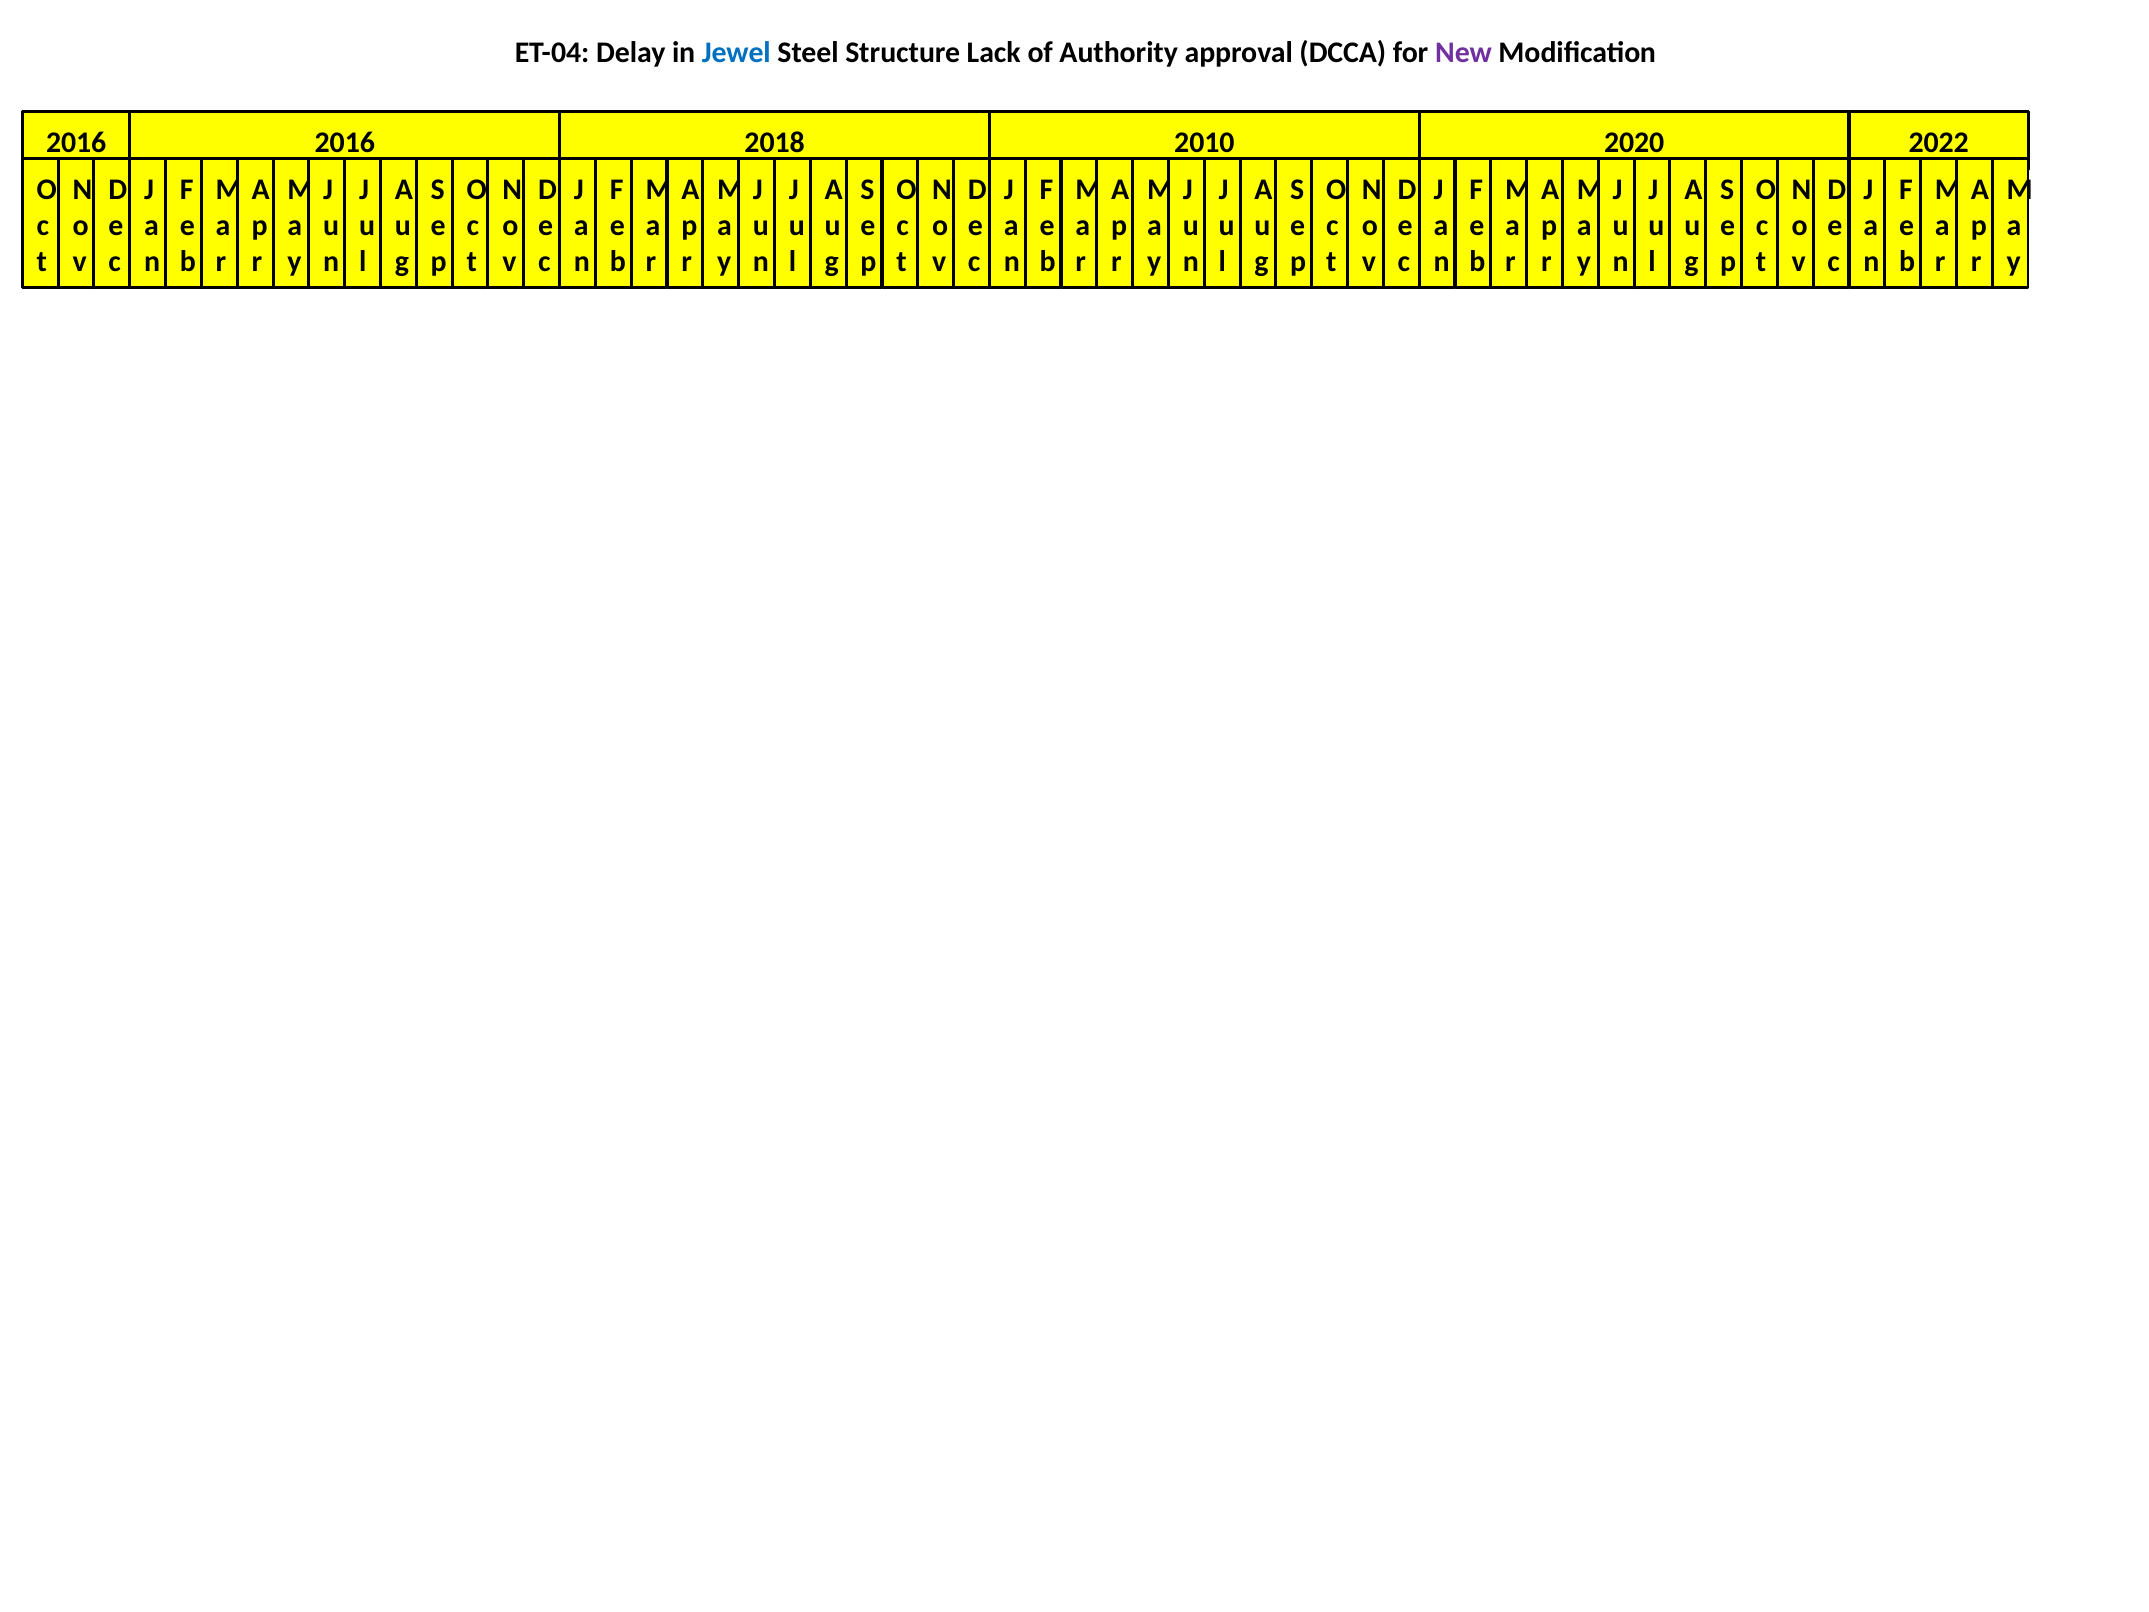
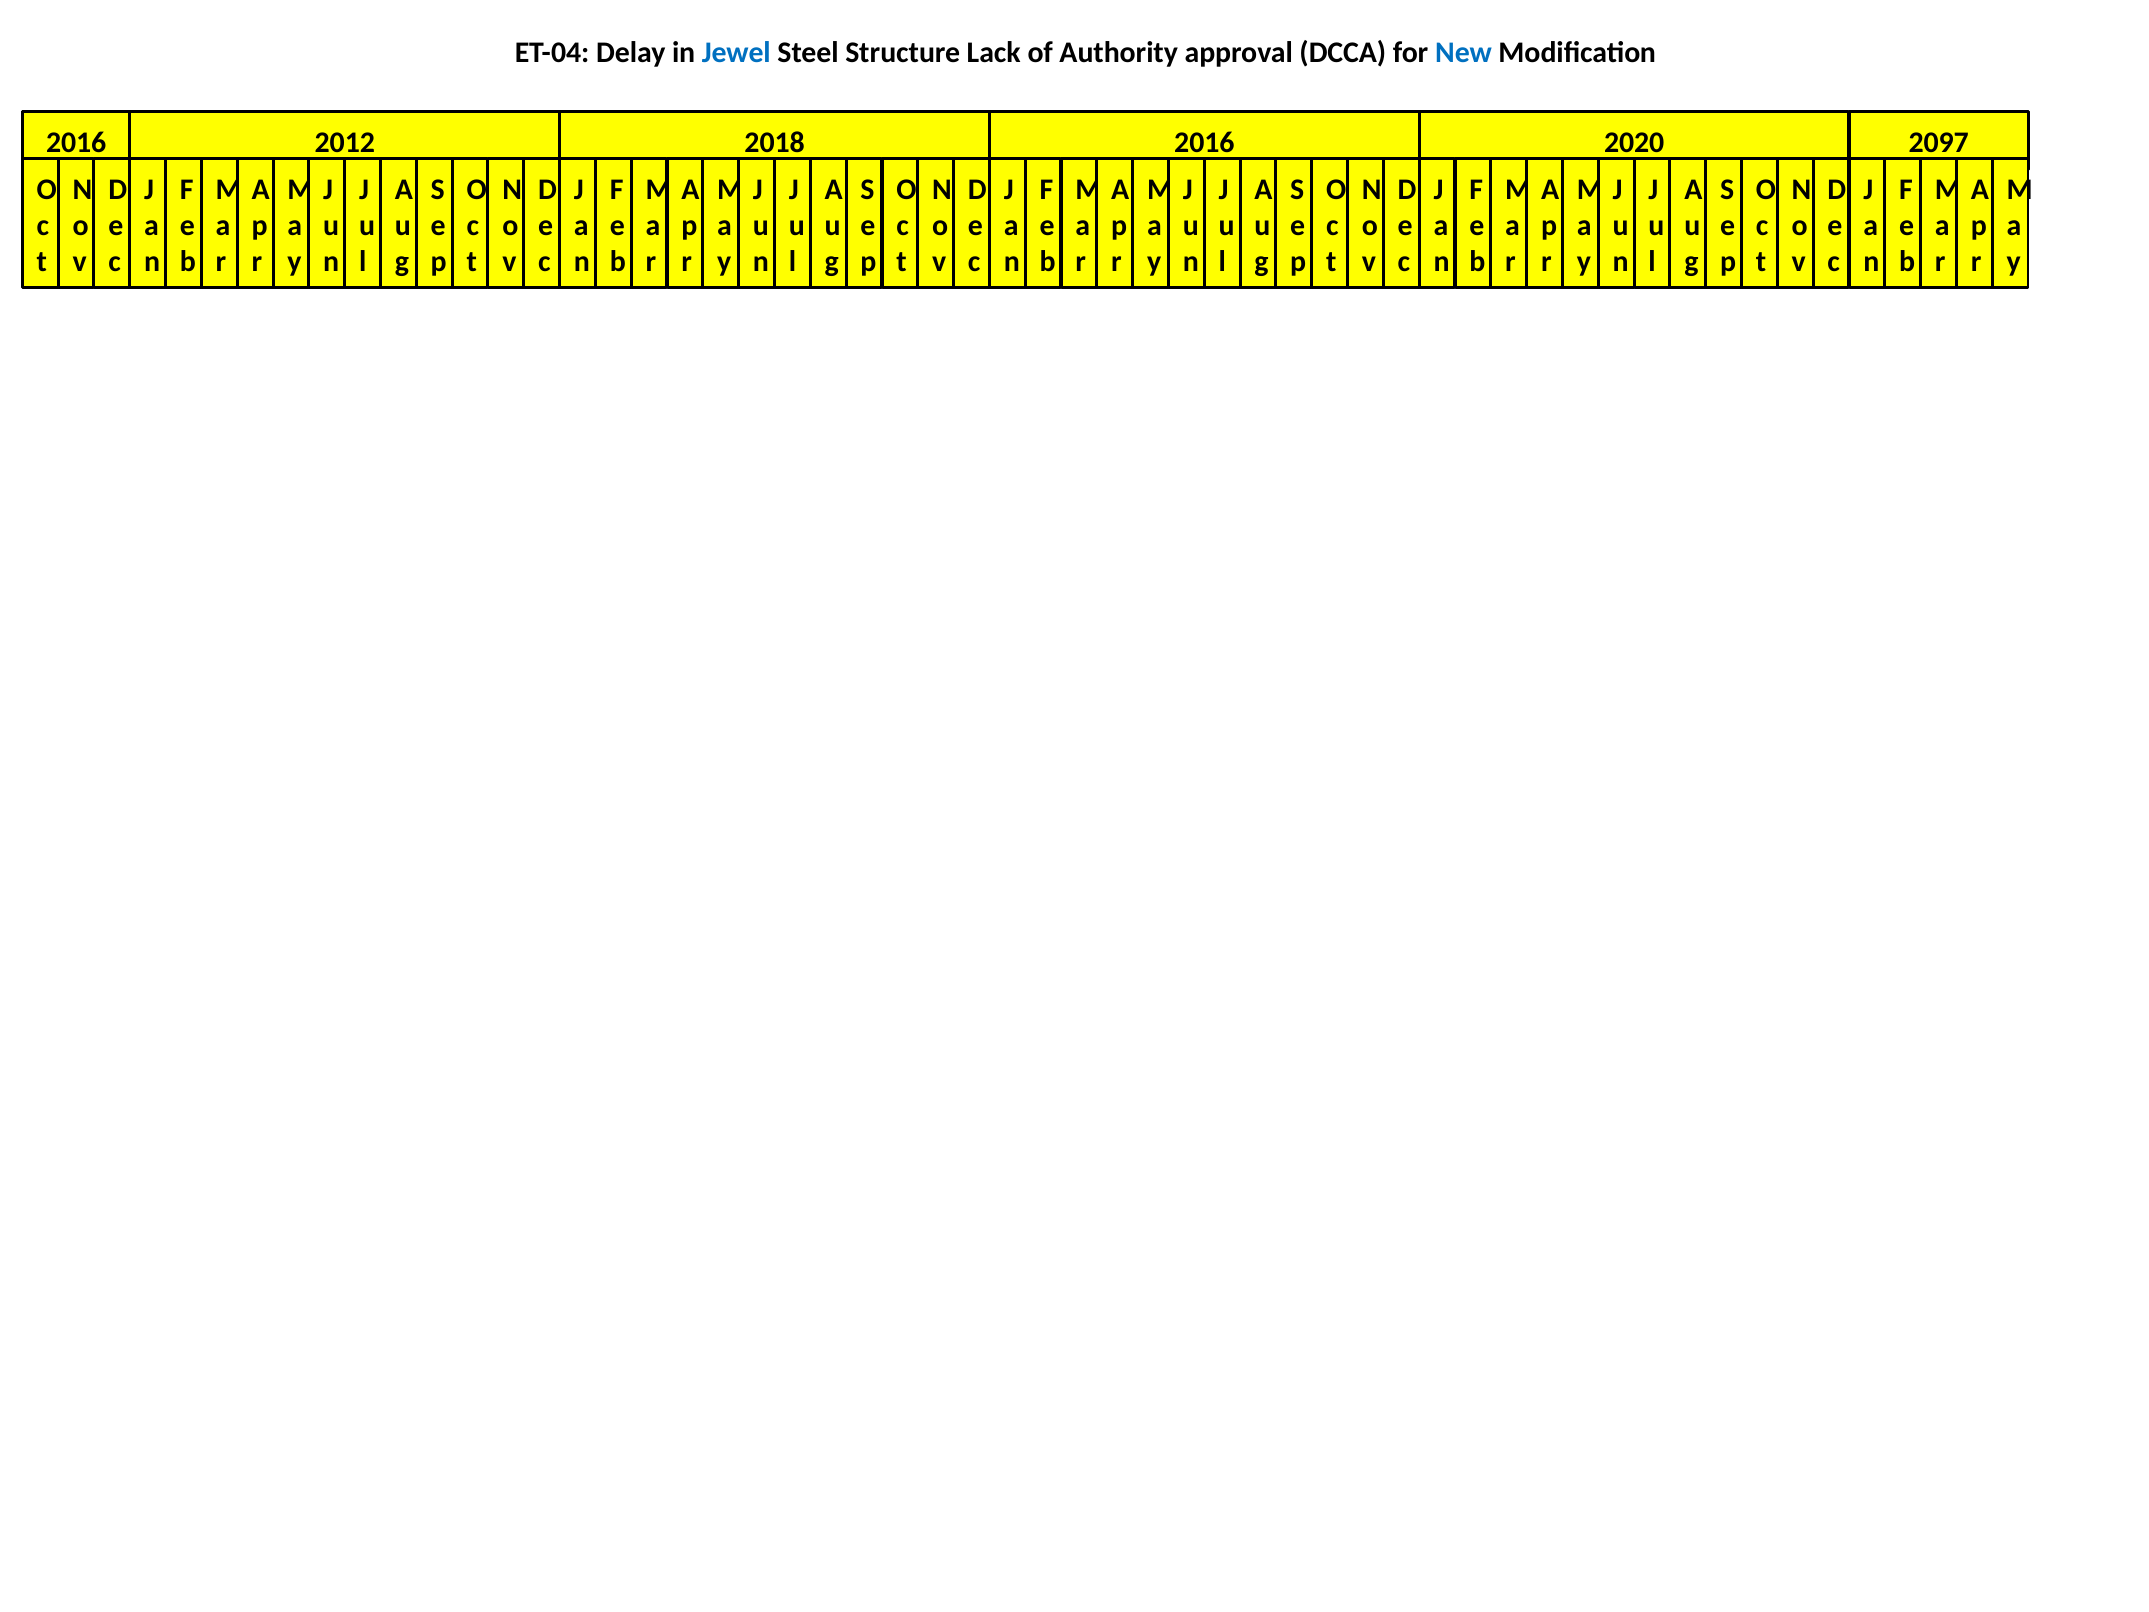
New colour: purple -> blue
2016 2016: 2016 -> 2012
2018 2010: 2010 -> 2016
2022: 2022 -> 2097
